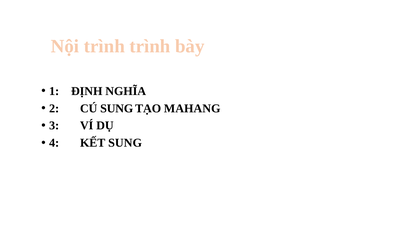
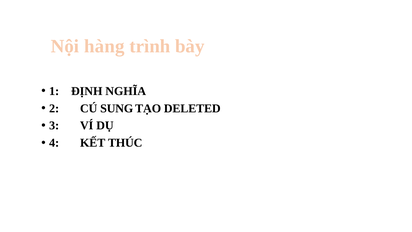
Nội trình: trình -> hàng
MAHANG: MAHANG -> DELETED
KẾT SUNG: SUNG -> THÚC
